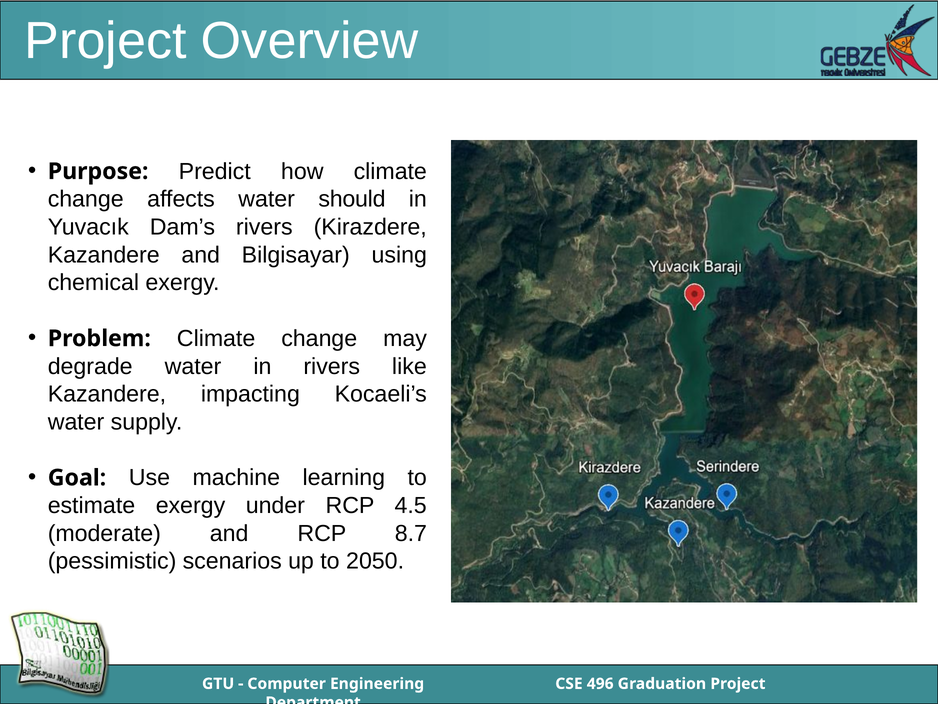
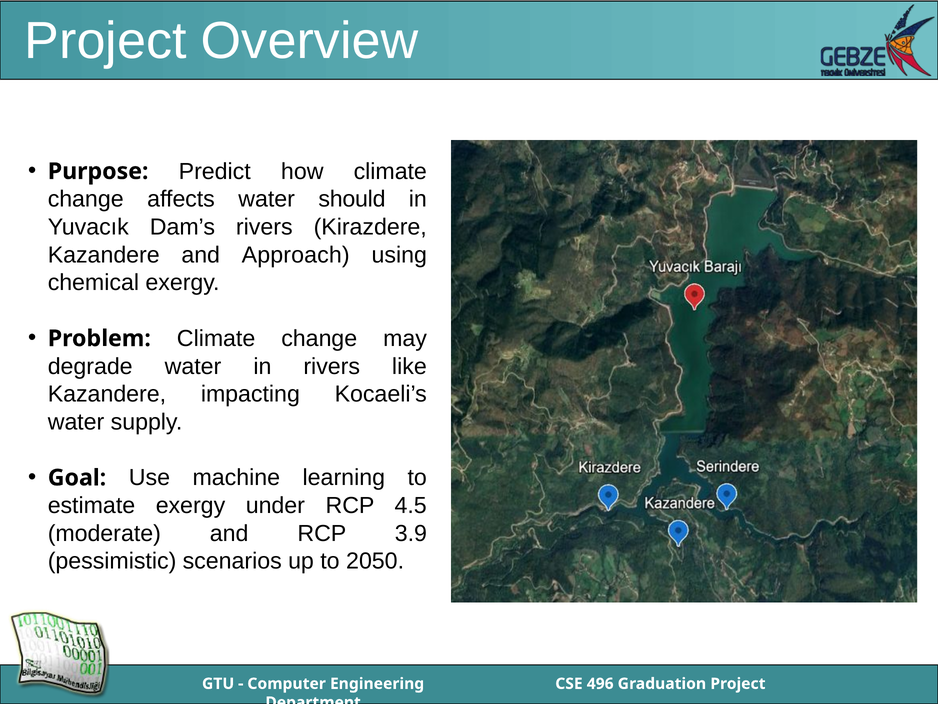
and Bilgisayar: Bilgisayar -> Approach
8.7: 8.7 -> 3.9
